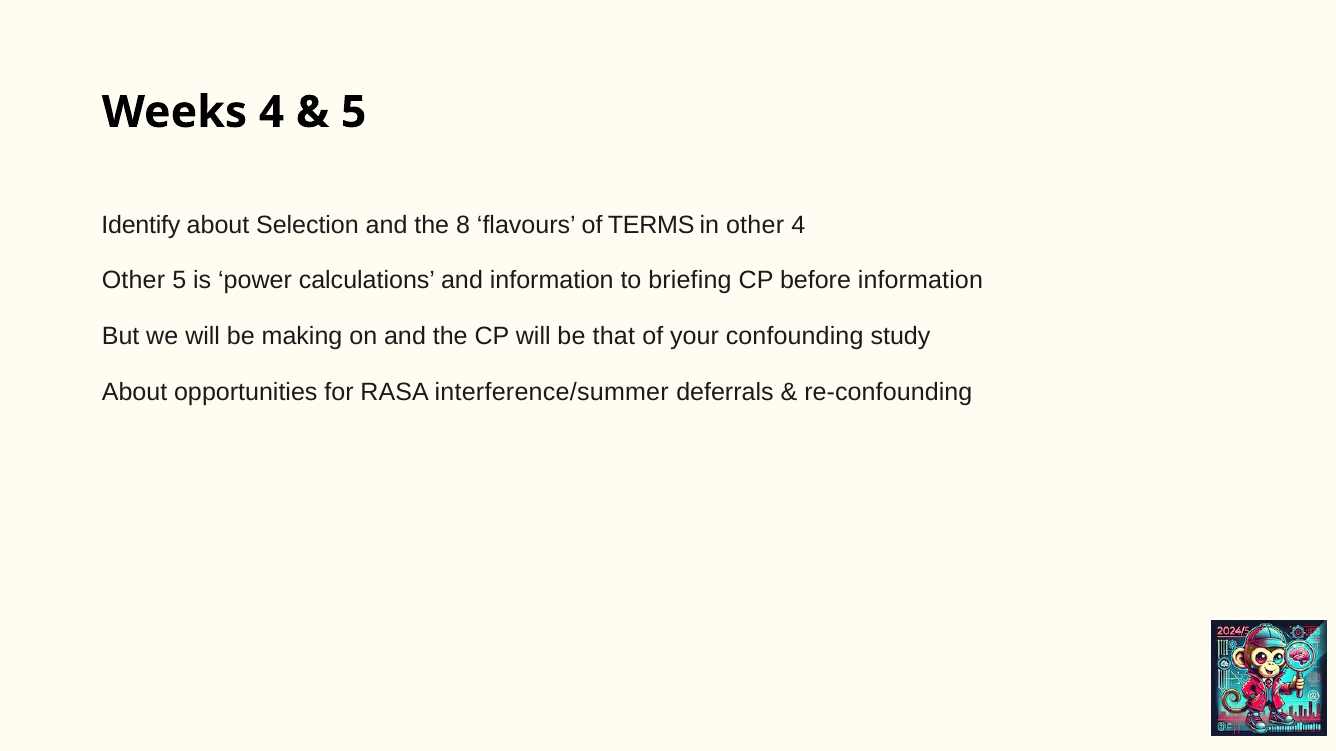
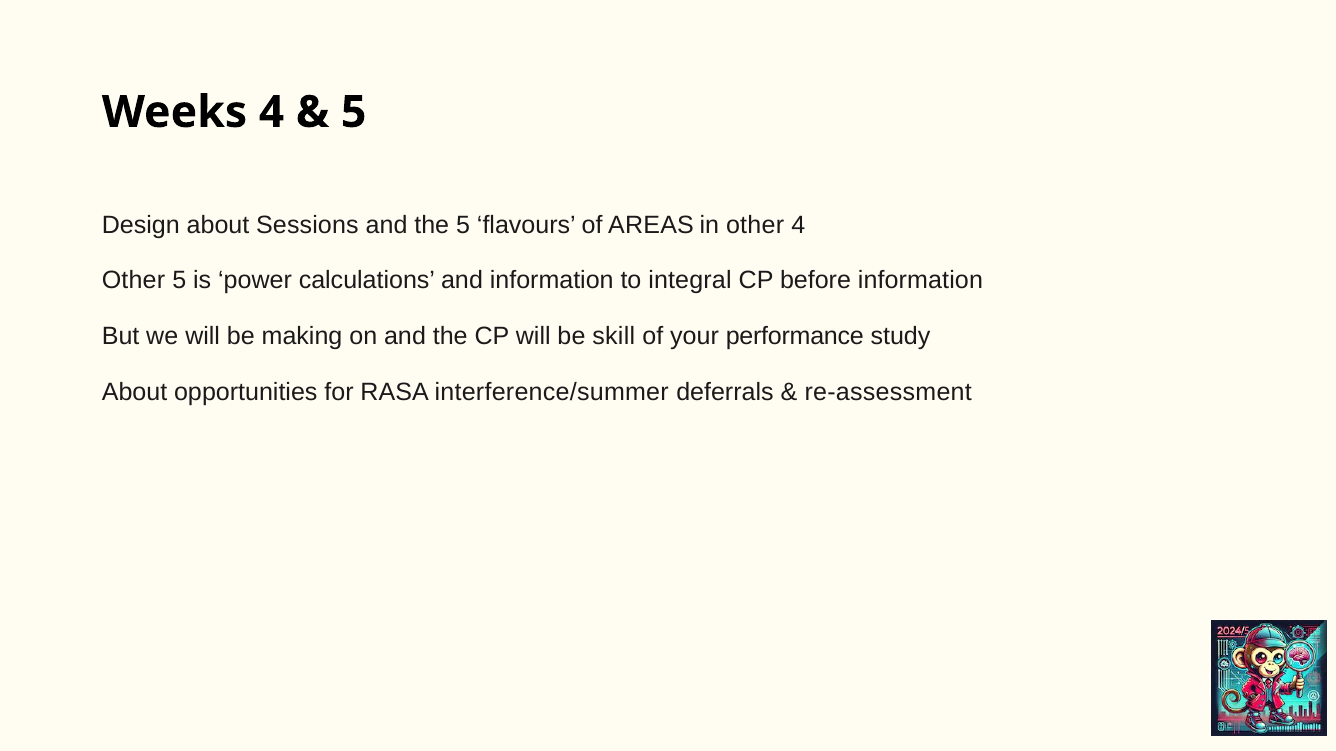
Identify: Identify -> Design
Selection: Selection -> Sessions
the 8: 8 -> 5
TERMS: TERMS -> AREAS
briefing: briefing -> integral
that: that -> skill
confounding: confounding -> performance
re-confounding: re-confounding -> re-assessment
